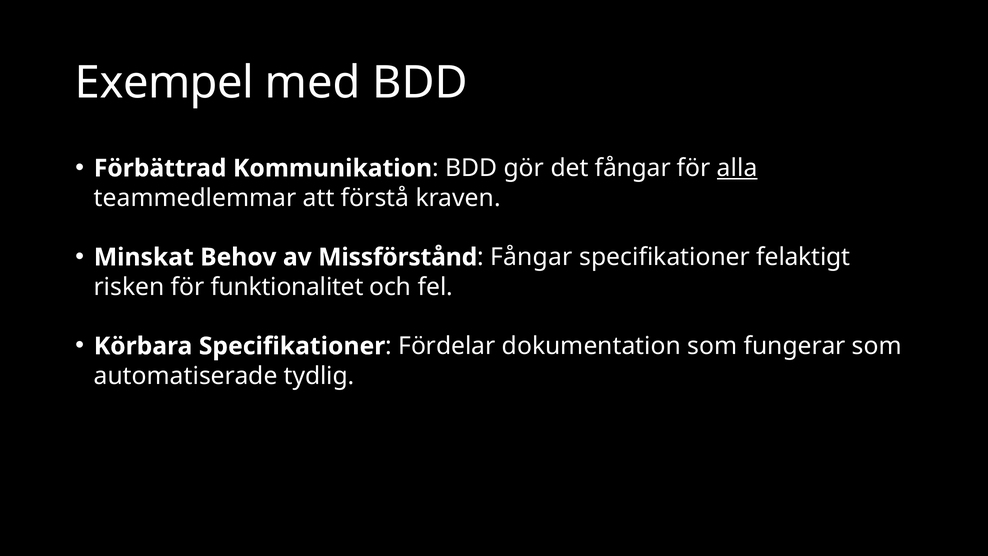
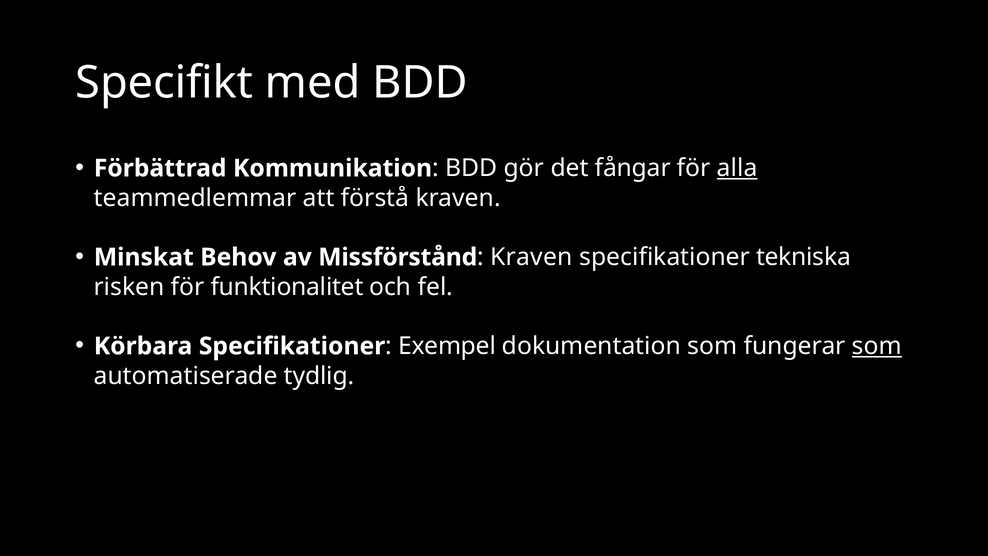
Exempel: Exempel -> Specifikt
Fångar at (531, 257): Fångar -> Kraven
felaktigt: felaktigt -> tekniska
Fördelar: Fördelar -> Exempel
som at (877, 346) underline: none -> present
